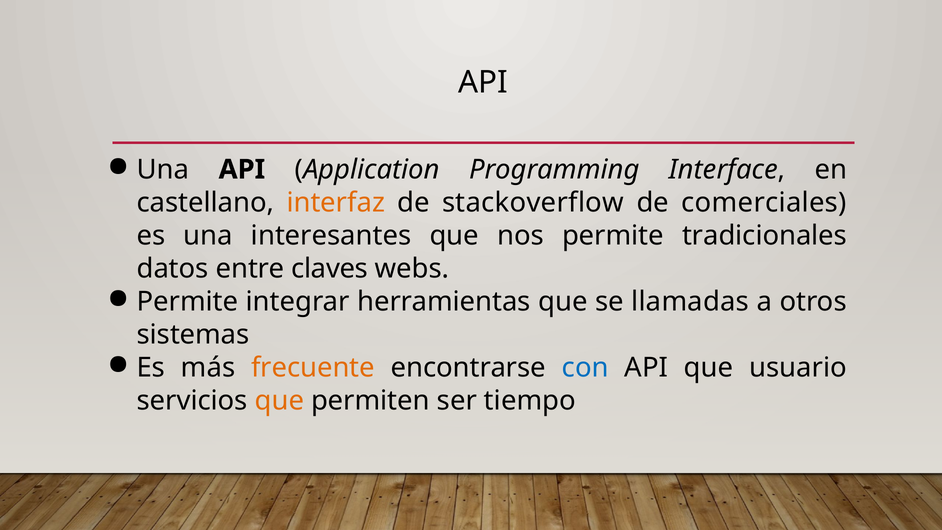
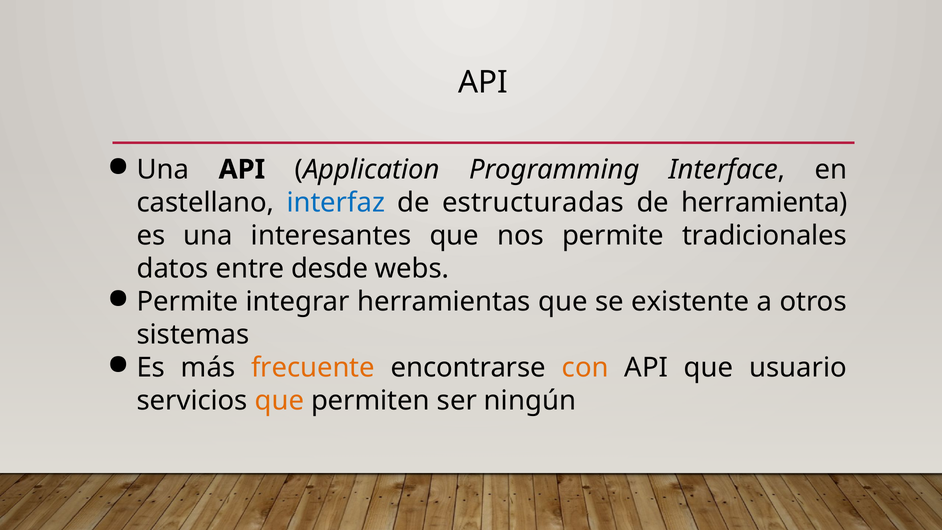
interfaz colour: orange -> blue
stackoverflow: stackoverflow -> estructuradas
comerciales: comerciales -> herramienta
claves: claves -> desde
llamadas: llamadas -> existente
con colour: blue -> orange
tiempo: tiempo -> ningún
